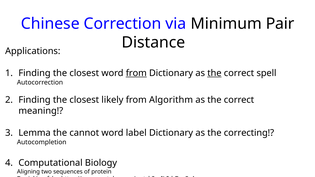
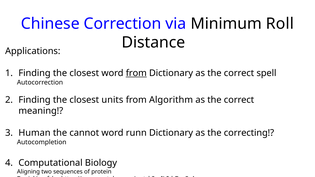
Pair: Pair -> Roll
the at (214, 73) underline: present -> none
likely: likely -> units
Lemma: Lemma -> Human
label: label -> runn
